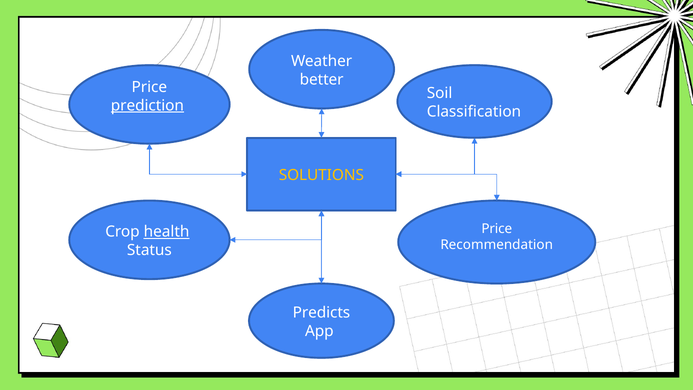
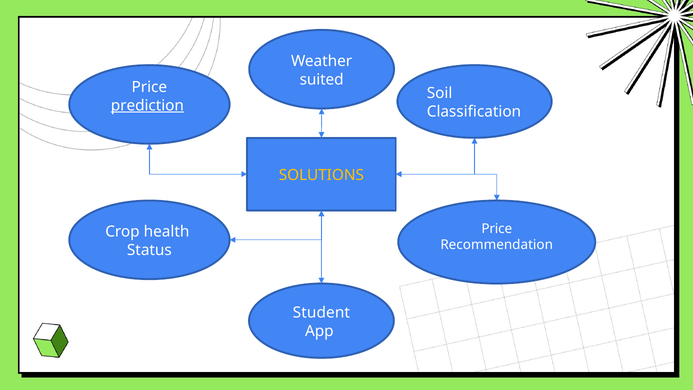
better: better -> suited
health underline: present -> none
Predicts: Predicts -> Student
